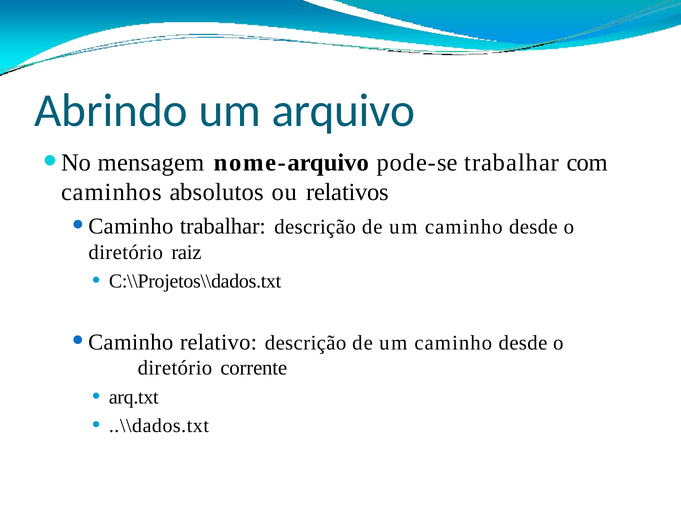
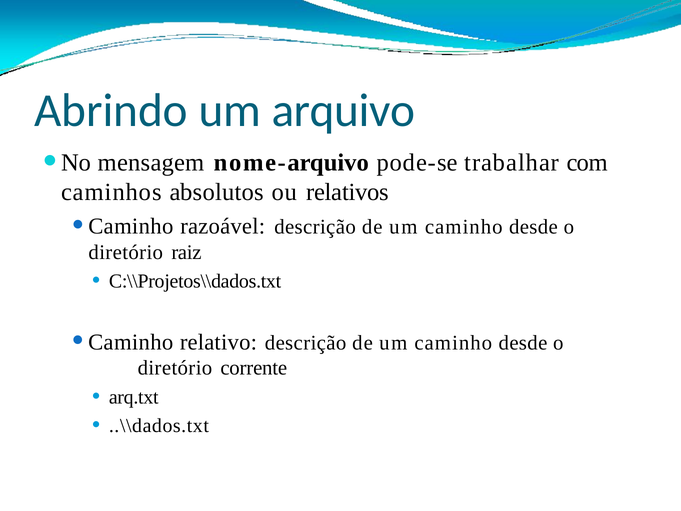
trabalhar at (223, 226): trabalhar -> razoável
